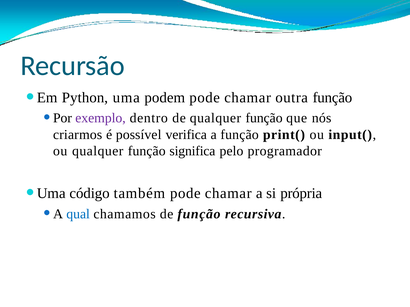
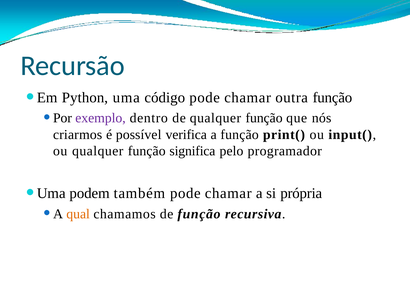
podem: podem -> código
código: código -> podem
qual colour: blue -> orange
